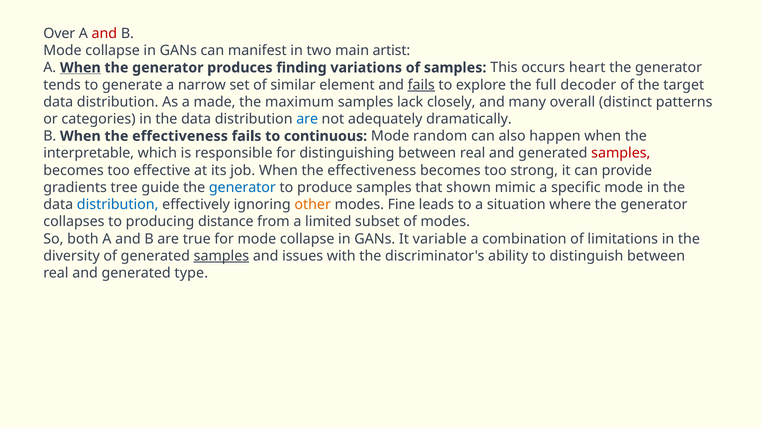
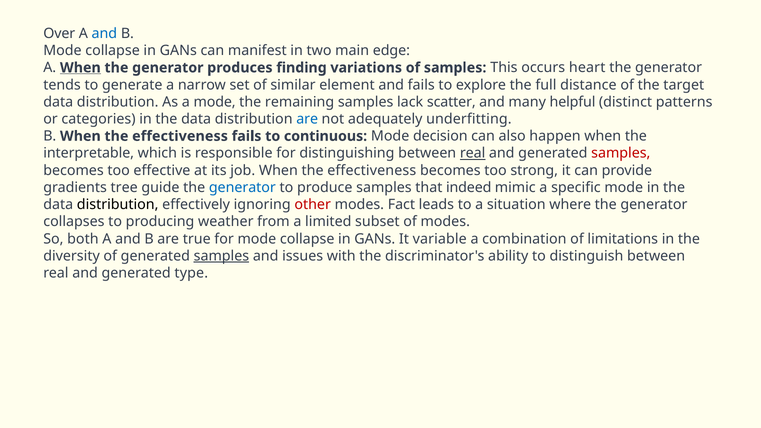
and at (104, 33) colour: red -> blue
artist: artist -> edge
fails at (421, 85) underline: present -> none
decoder: decoder -> distance
a made: made -> mode
maximum: maximum -> remaining
closely: closely -> scatter
overall: overall -> helpful
dramatically: dramatically -> underfitting
random: random -> decision
real at (473, 153) underline: none -> present
shown: shown -> indeed
distribution at (118, 205) colour: blue -> black
other colour: orange -> red
Fine: Fine -> Fact
distance: distance -> weather
